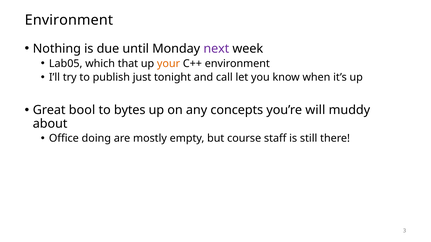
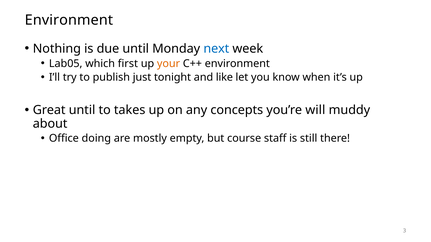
next colour: purple -> blue
that: that -> first
call: call -> like
Great bool: bool -> until
bytes: bytes -> takes
